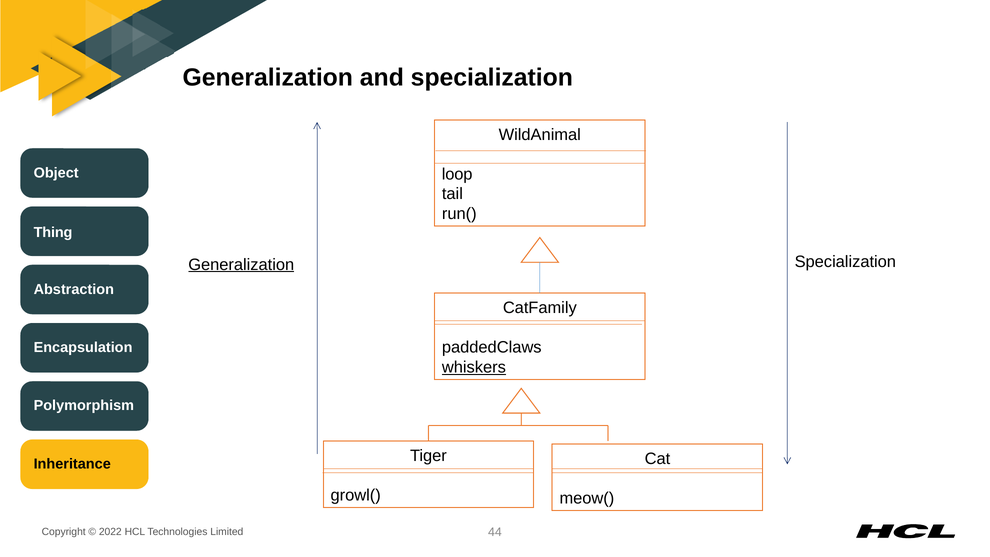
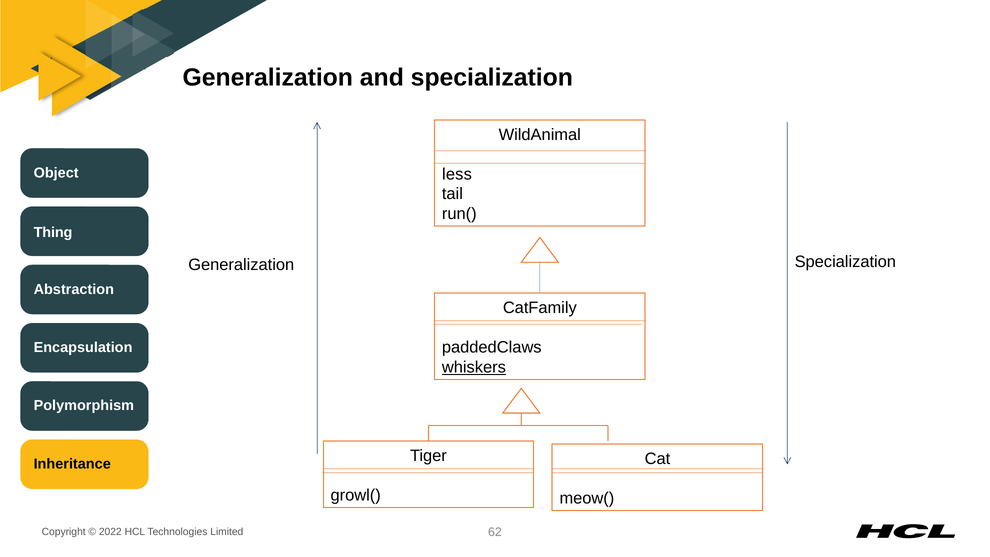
loop: loop -> less
Generalization at (241, 265) underline: present -> none
44: 44 -> 62
